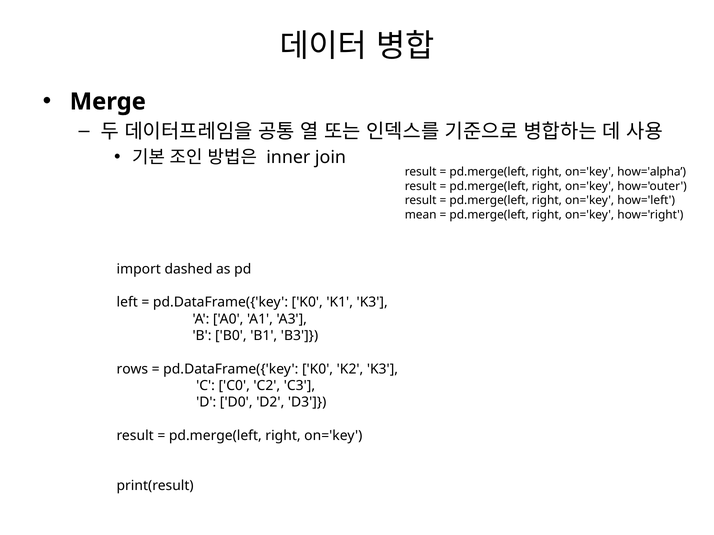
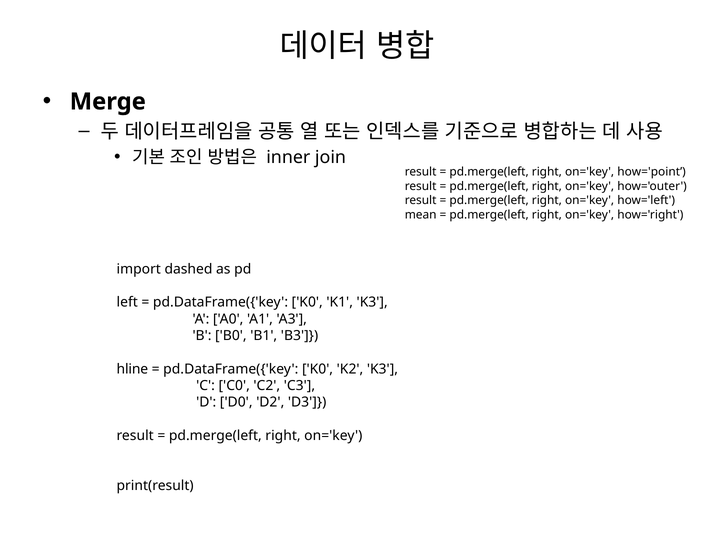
how='alpha: how='alpha -> how='point
rows: rows -> hline
